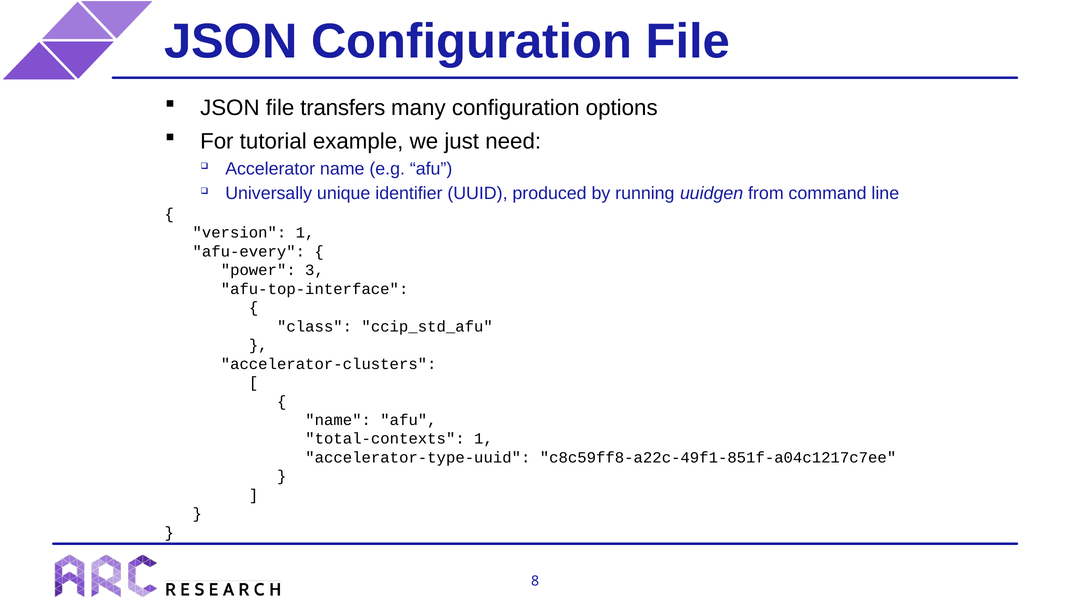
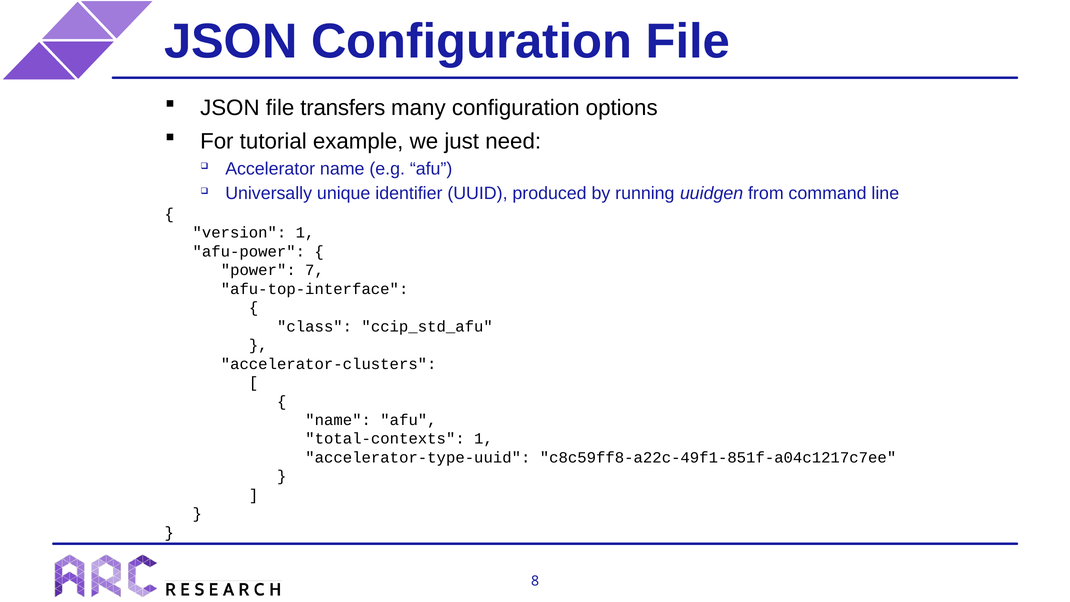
afu-every: afu-every -> afu-power
3: 3 -> 7
